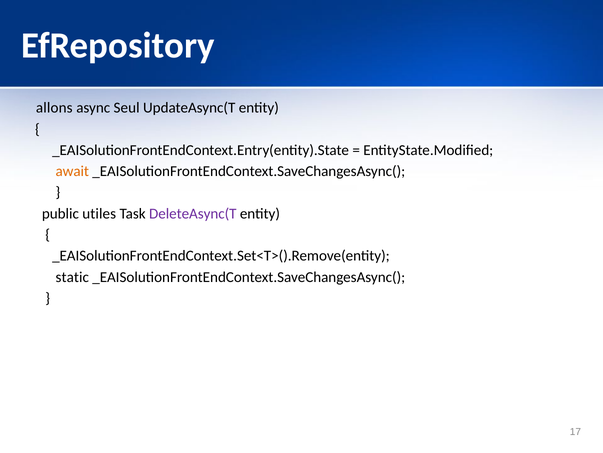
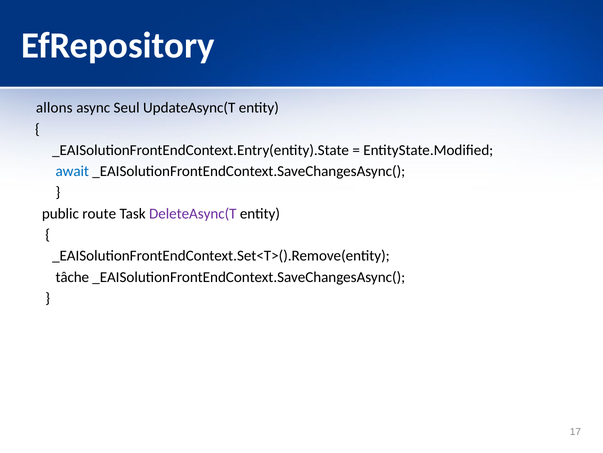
await colour: orange -> blue
utiles: utiles -> route
static: static -> tâche
